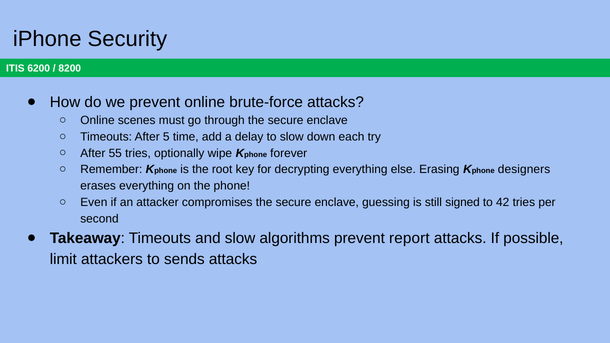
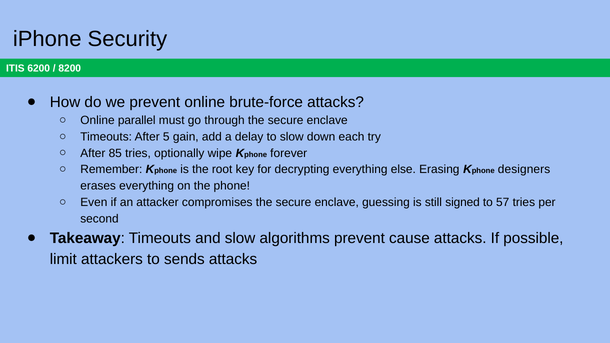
scenes: scenes -> parallel
time: time -> gain
55: 55 -> 85
42: 42 -> 57
report: report -> cause
